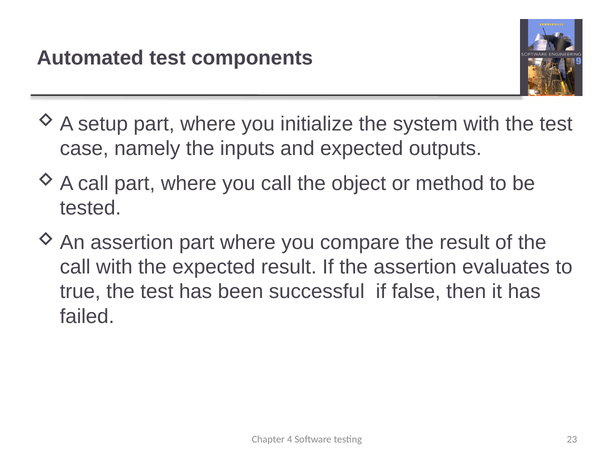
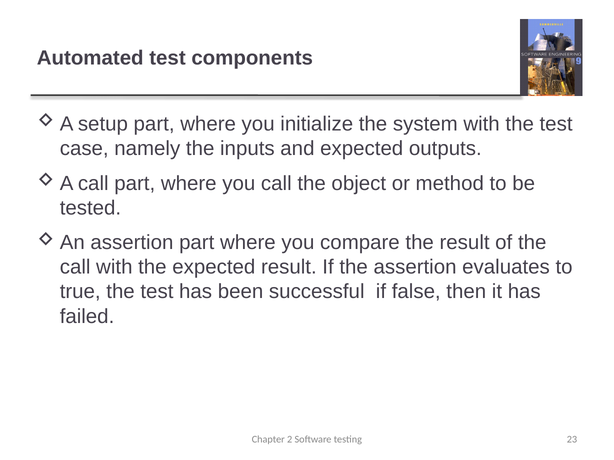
4: 4 -> 2
